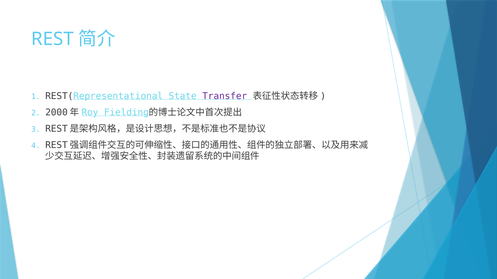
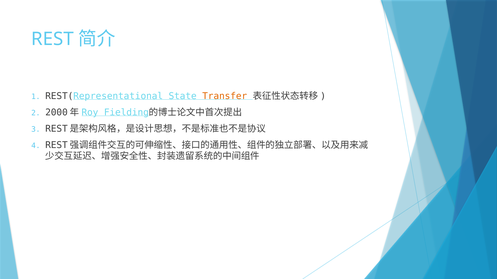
Transfer colour: purple -> orange
